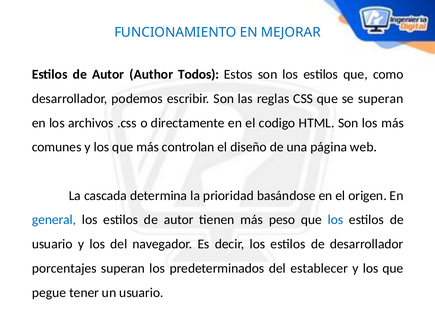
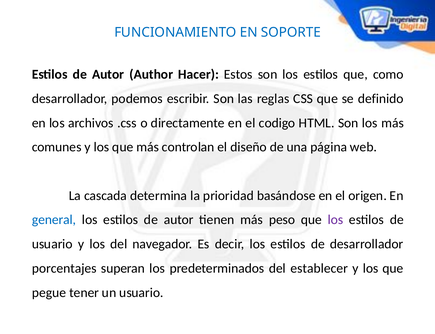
MEJORAR: MEJORAR -> SOPORTE
Todos: Todos -> Hacer
se superan: superan -> definido
los at (335, 220) colour: blue -> purple
